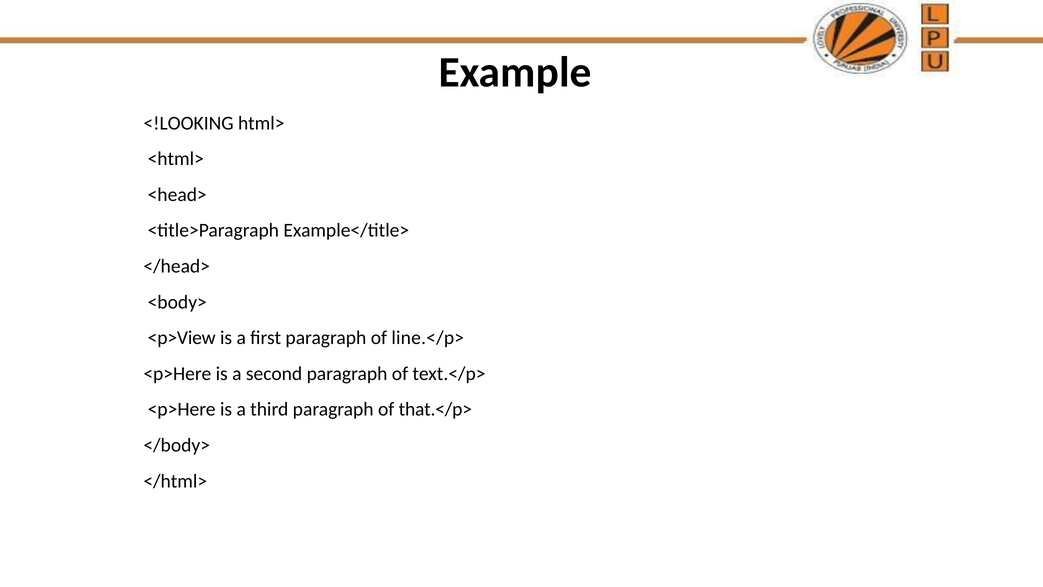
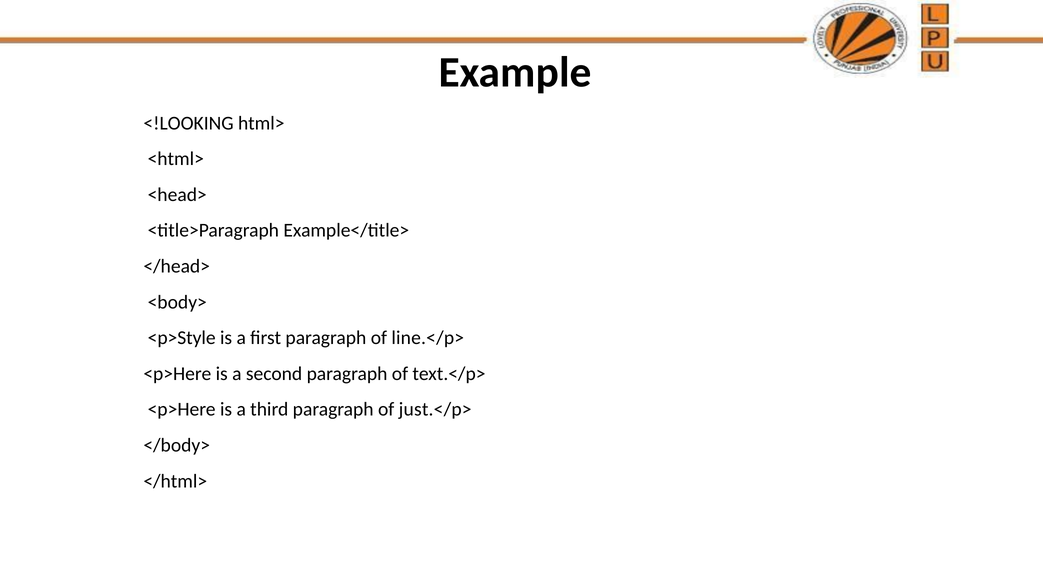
<p>View: <p>View -> <p>Style
that.</p>: that.</p> -> just.</p>
